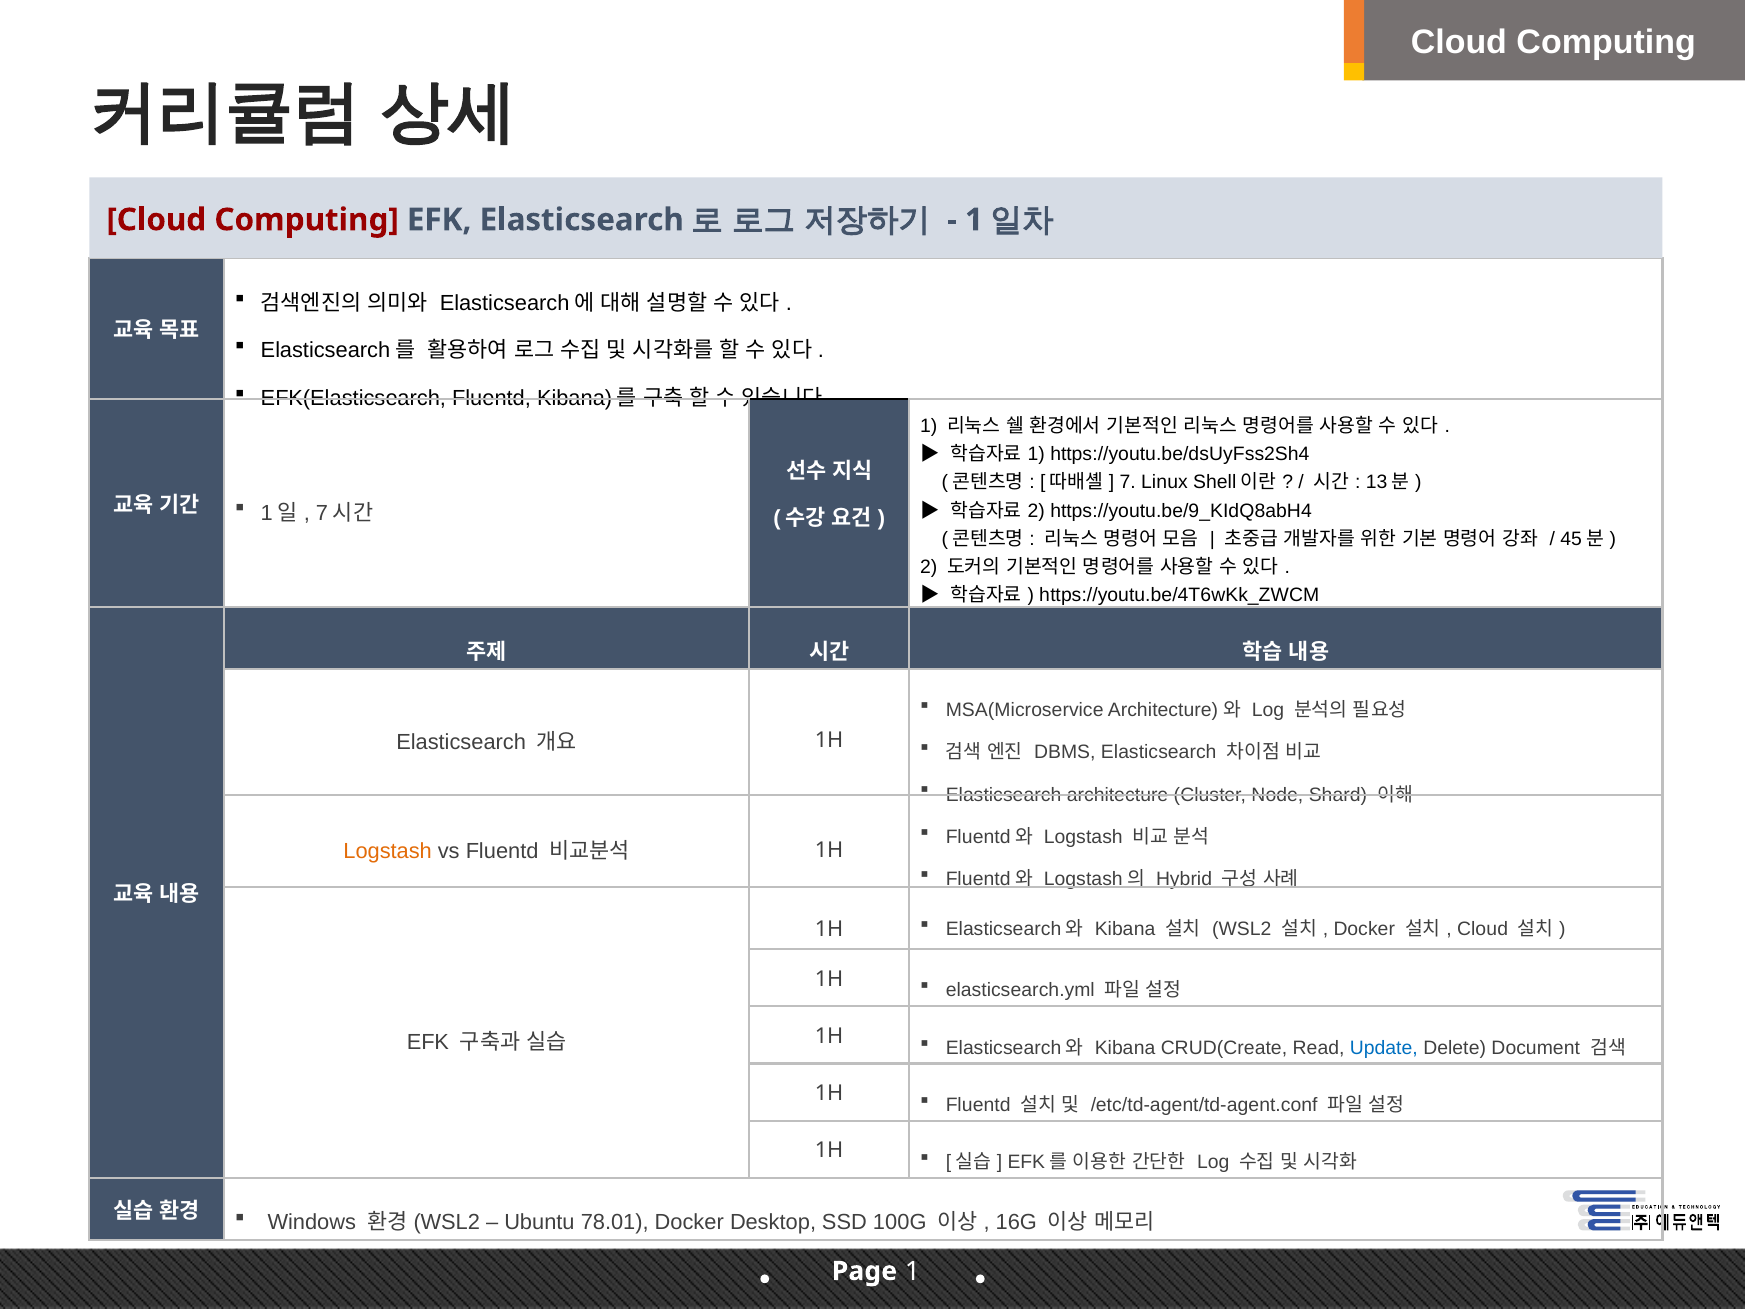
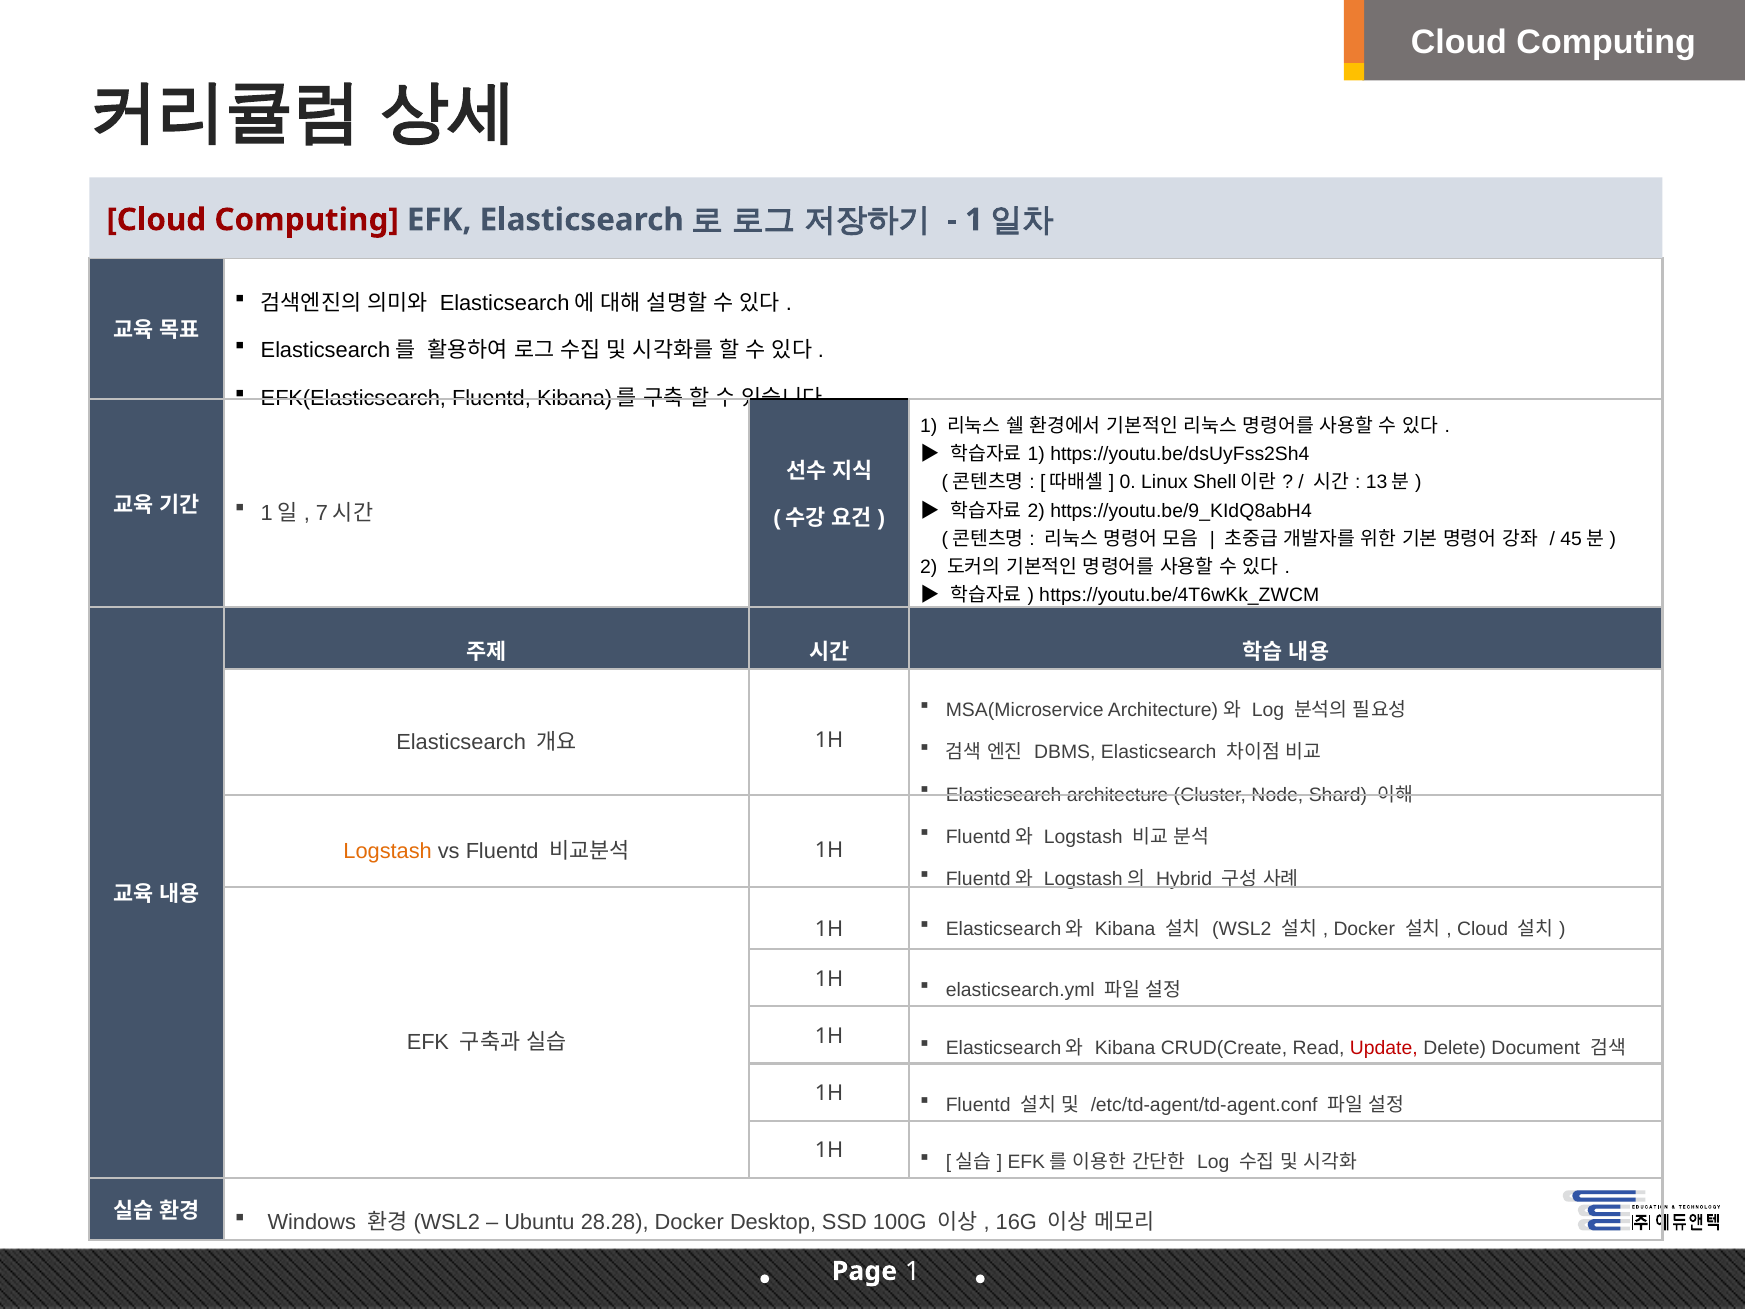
7: 7 -> 0
Update colour: blue -> red
78.01: 78.01 -> 28.28
